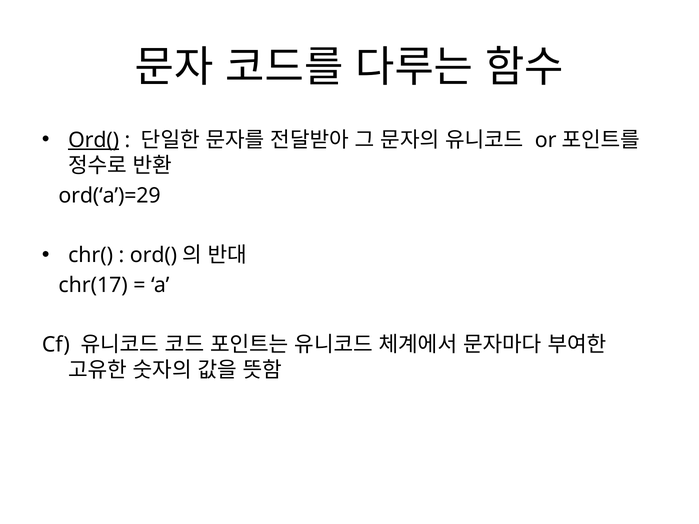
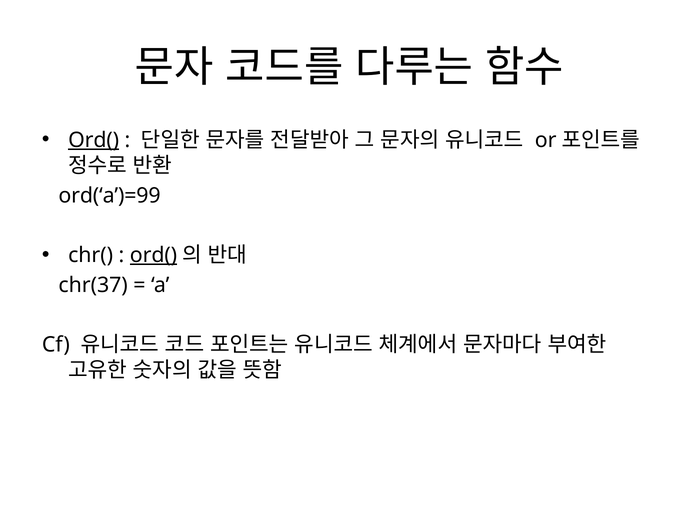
ord(‘a’)=29: ord(‘a’)=29 -> ord(‘a’)=99
ord( at (153, 255) underline: none -> present
chr(17: chr(17 -> chr(37
